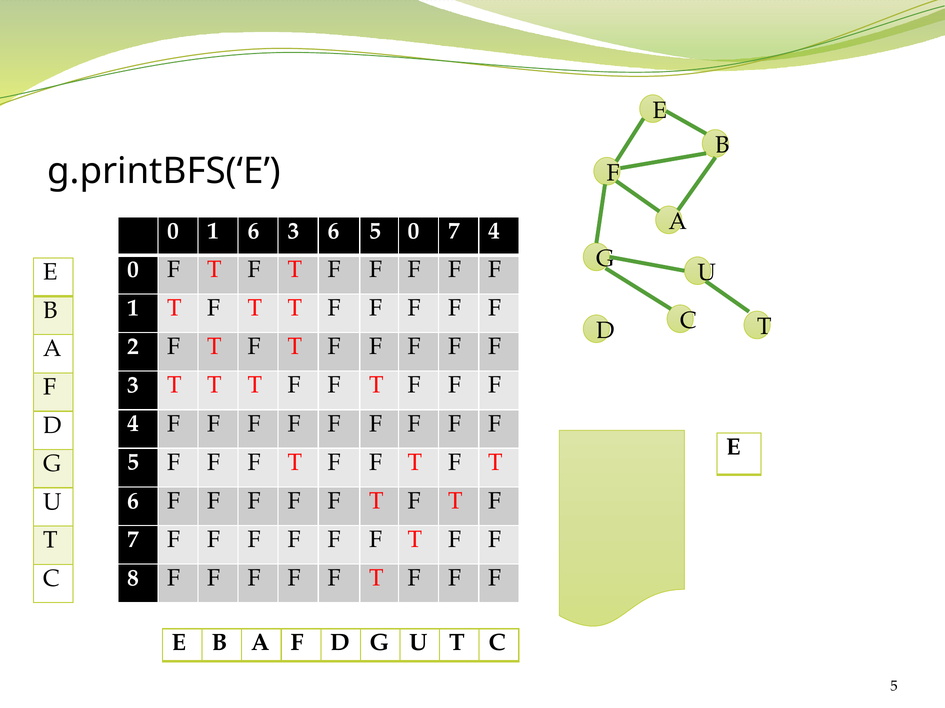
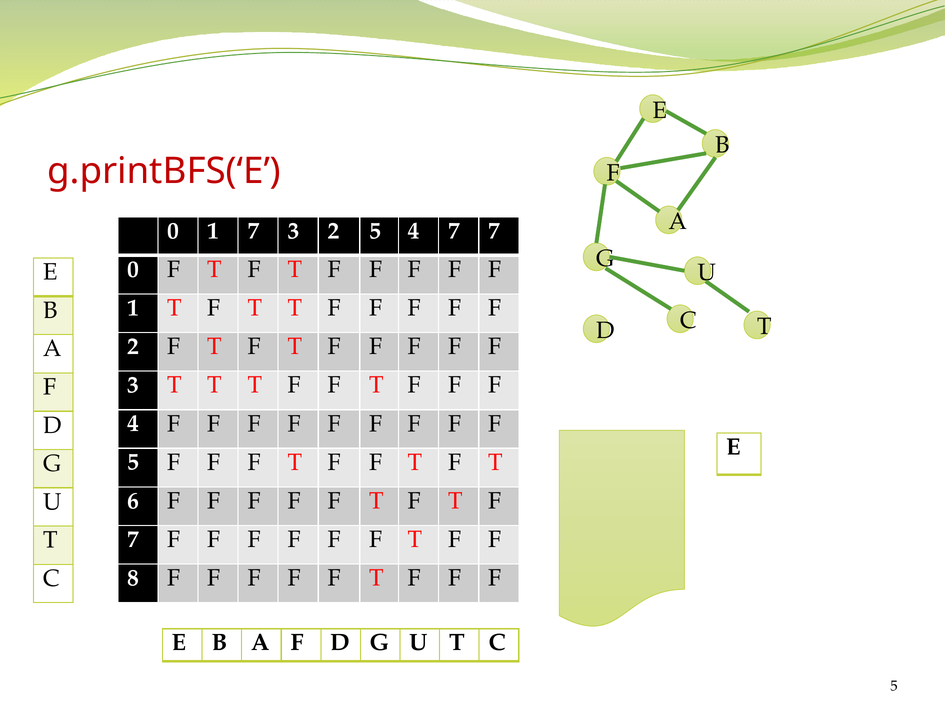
g.printBFS(‘E colour: black -> red
1 6: 6 -> 7
3 6: 6 -> 2
5 0: 0 -> 4
7 4: 4 -> 7
